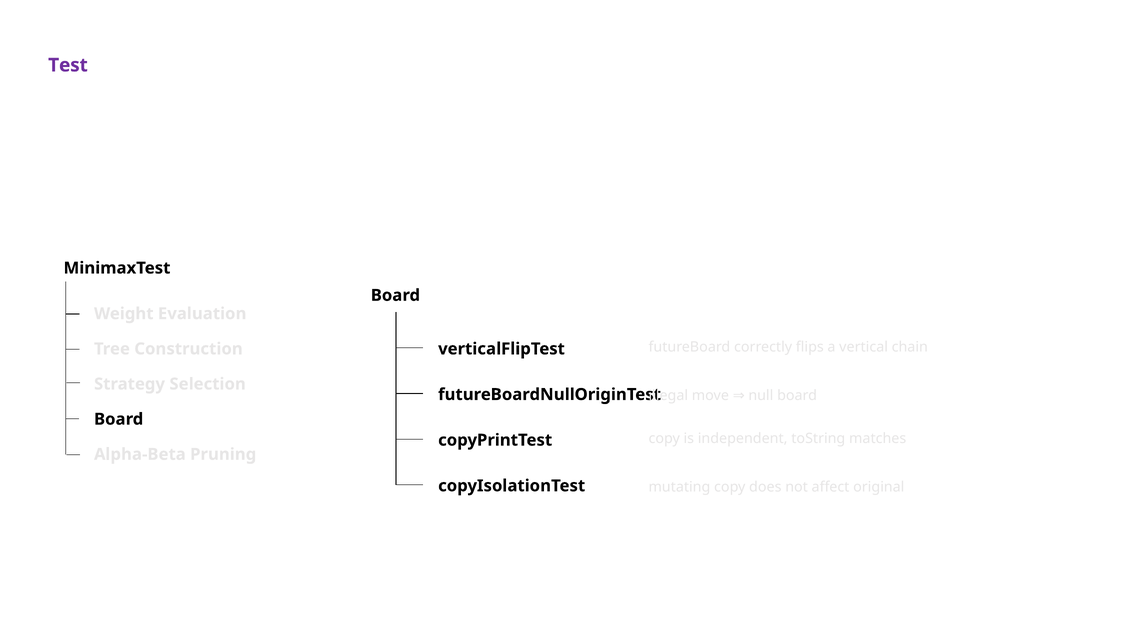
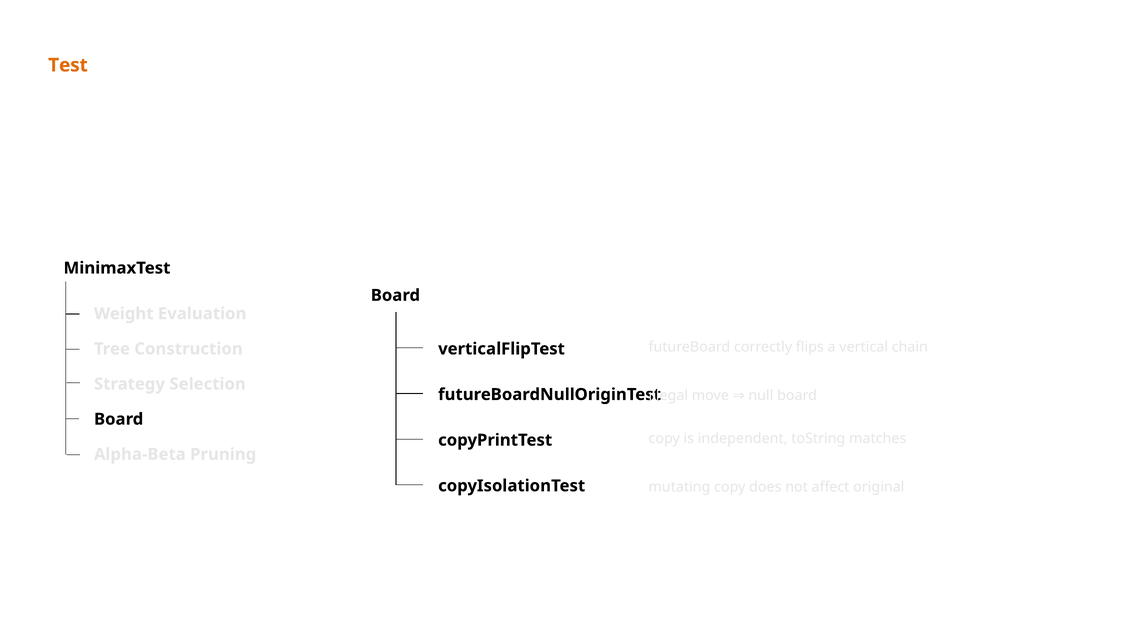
Test colour: purple -> orange
